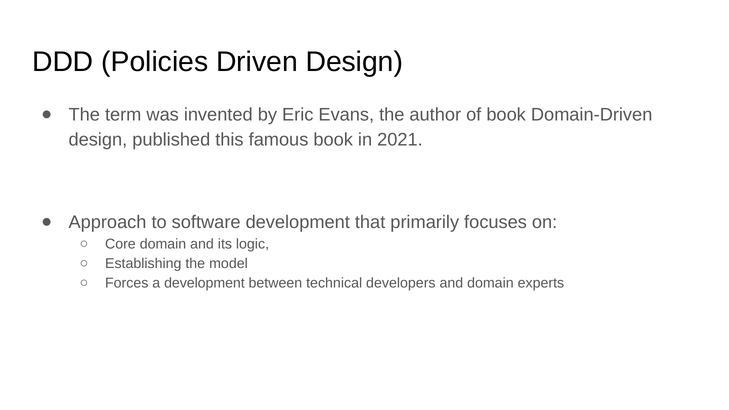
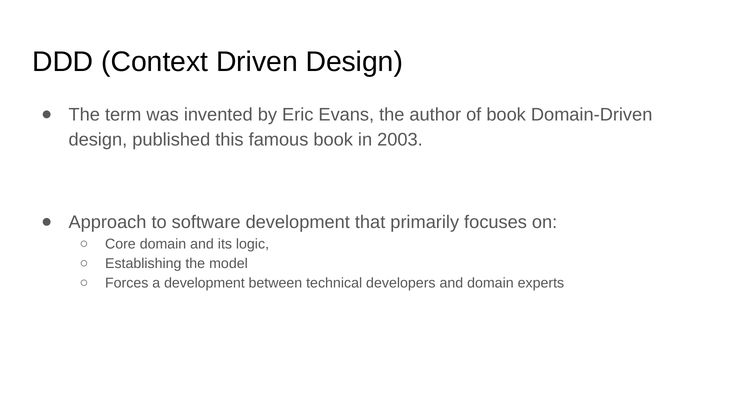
Policies: Policies -> Context
2021: 2021 -> 2003
